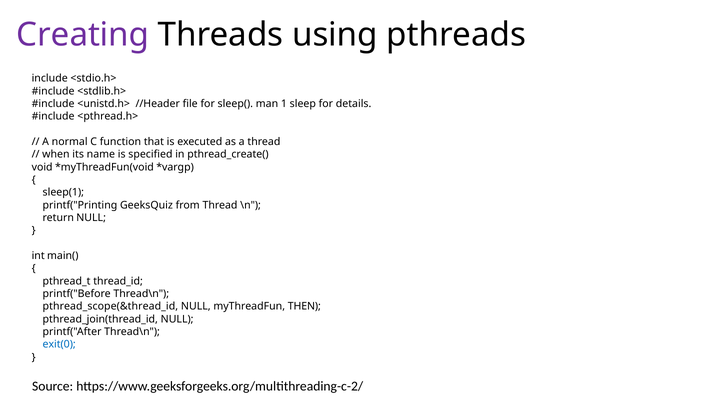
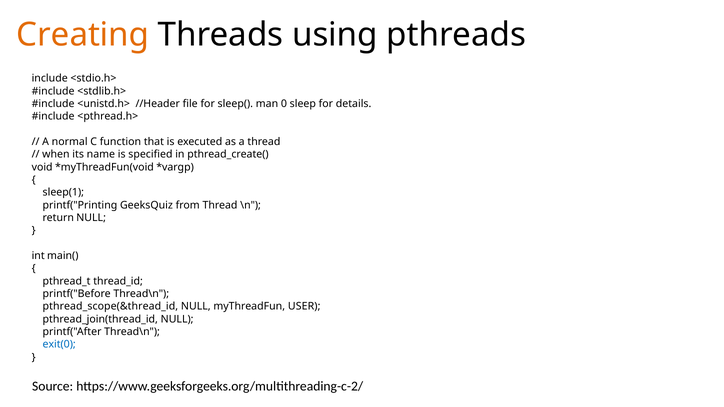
Creating colour: purple -> orange
1: 1 -> 0
THEN: THEN -> USER
